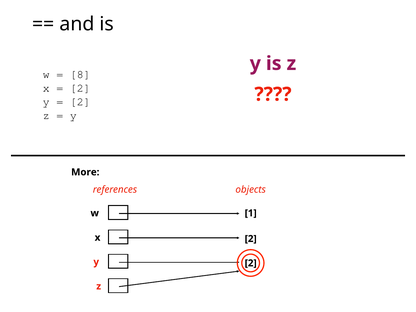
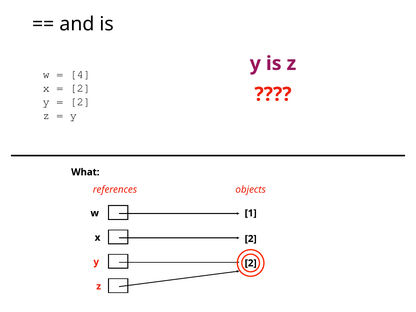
8: 8 -> 4
More: More -> What
